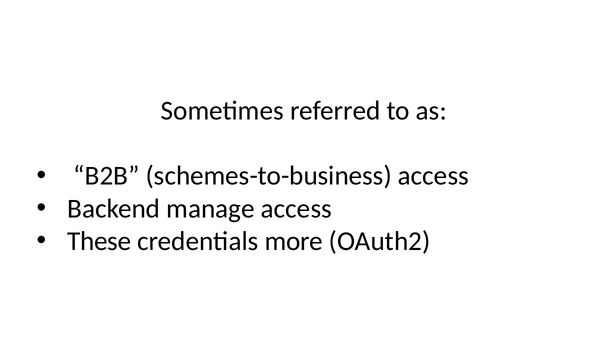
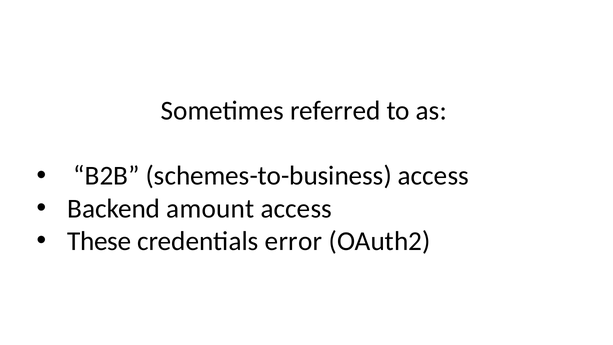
manage: manage -> amount
more: more -> error
